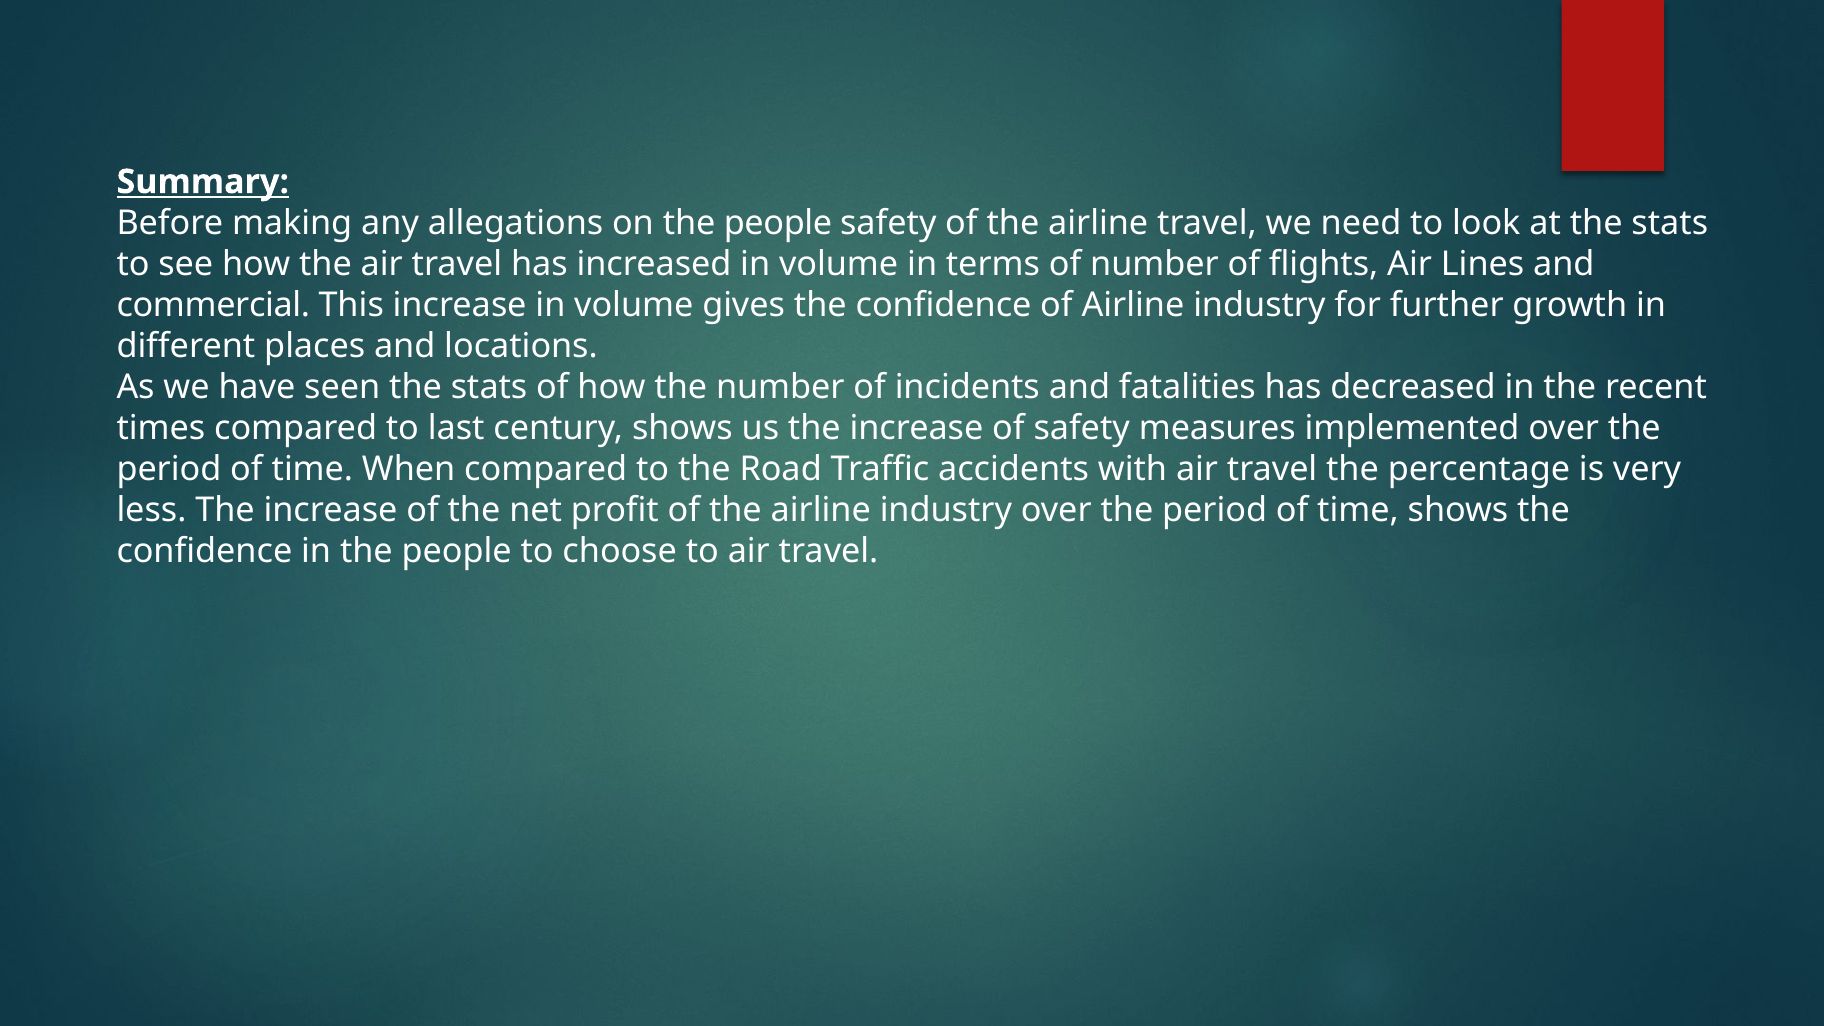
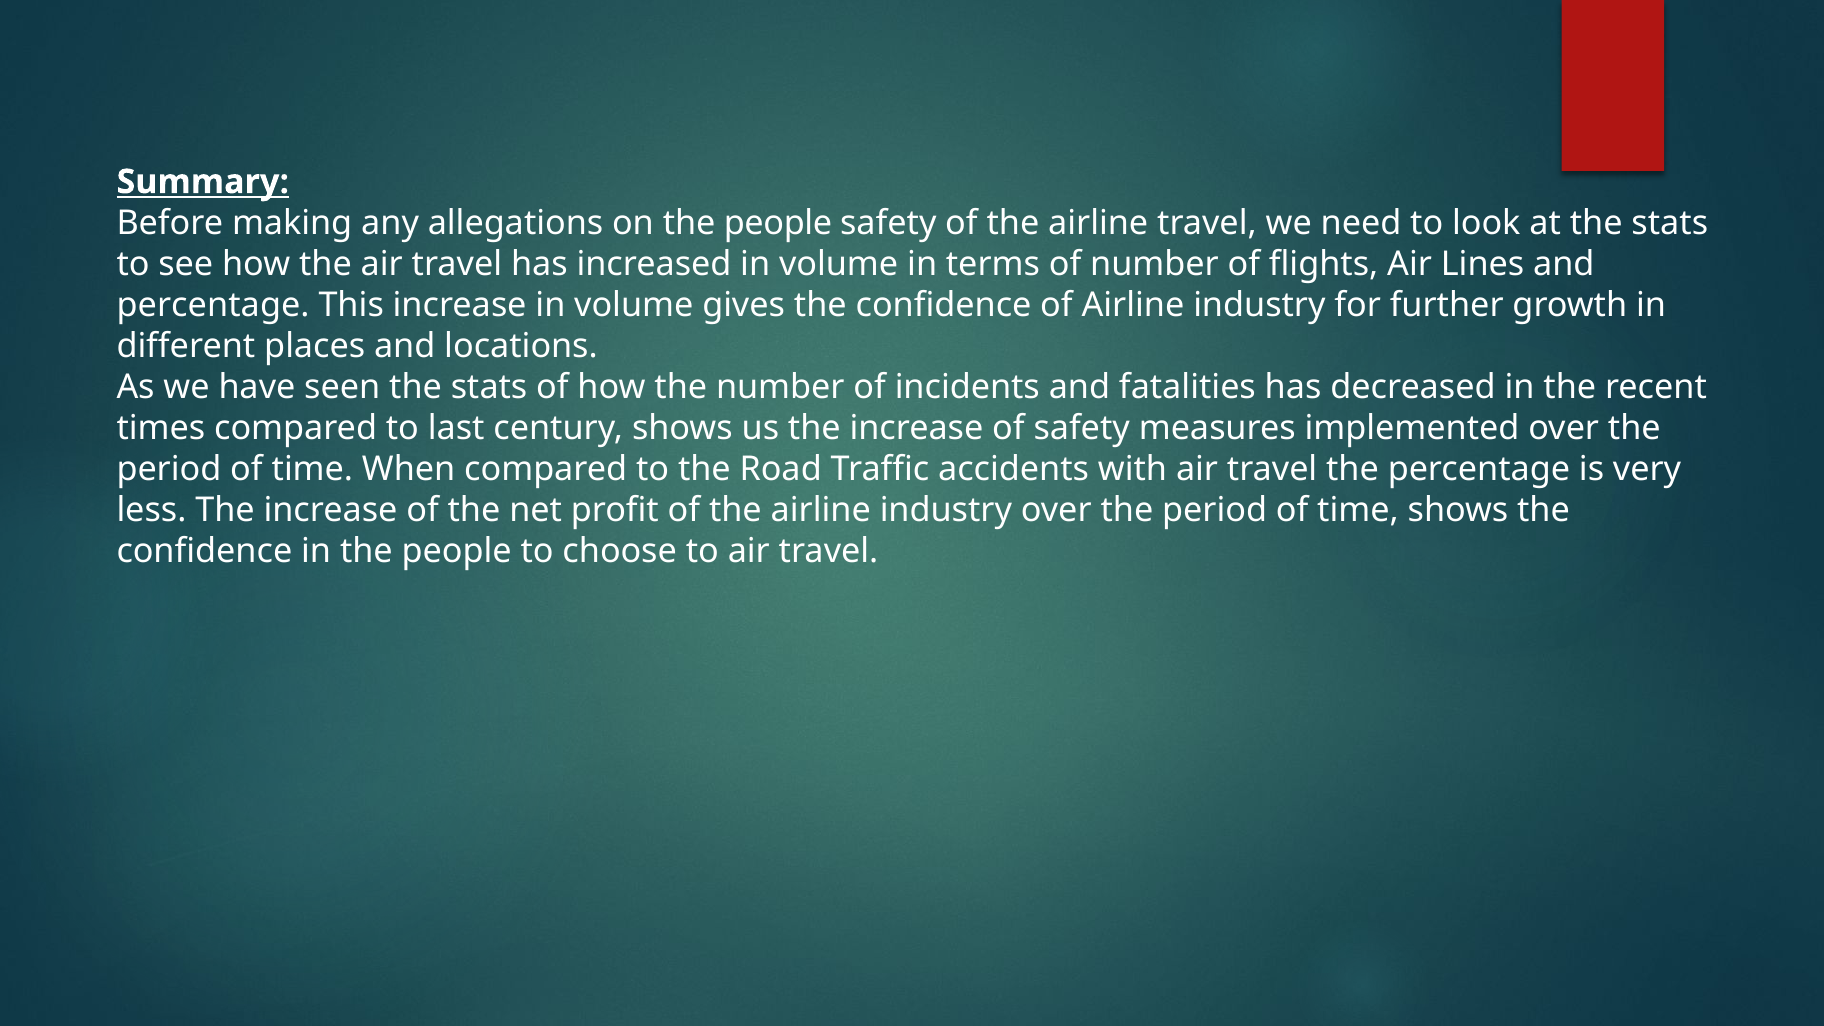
commercial at (213, 305): commercial -> percentage
